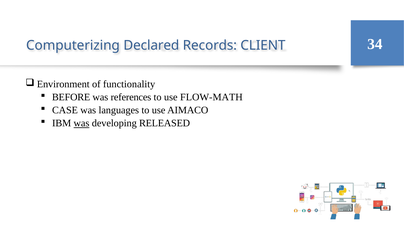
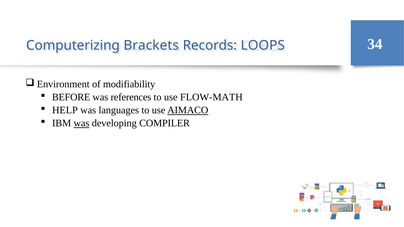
Declared: Declared -> Brackets
CLIENT: CLIENT -> LOOPS
functionality: functionality -> modifiability
CASE: CASE -> HELP
AIMACO underline: none -> present
RELEASED: RELEASED -> COMPILER
